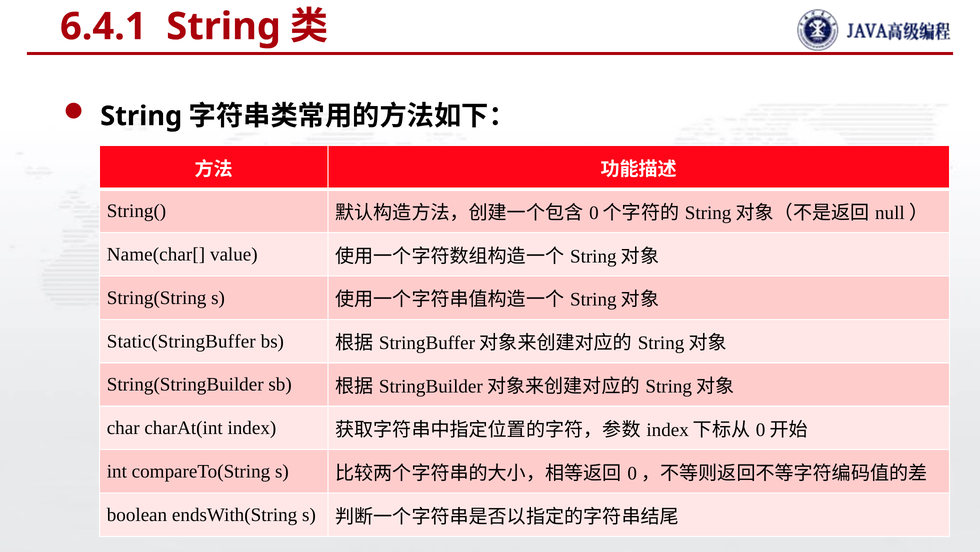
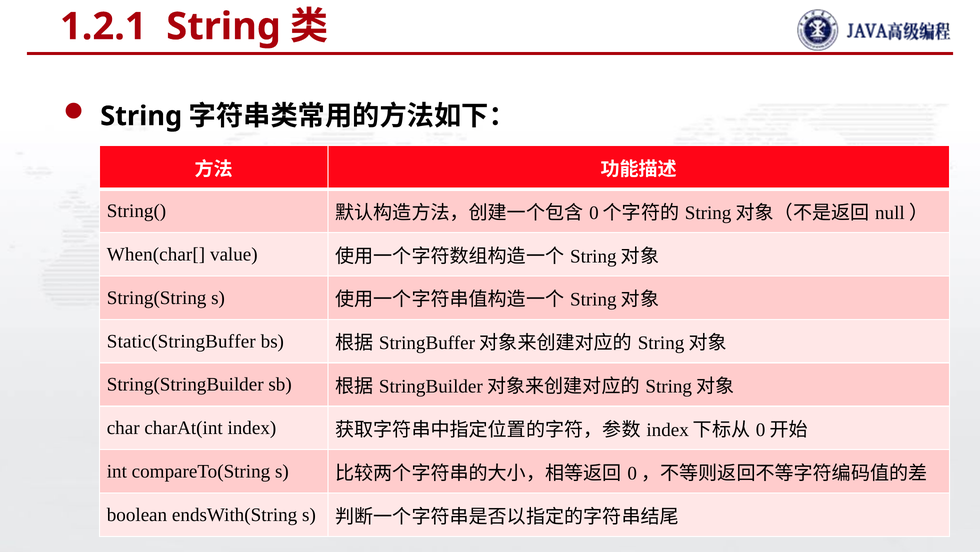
6.4.1: 6.4.1 -> 1.2.1
Name(char[: Name(char[ -> When(char[
